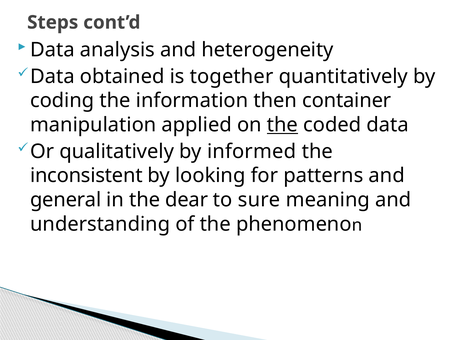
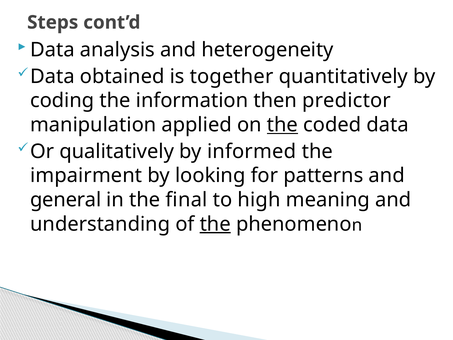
container: container -> predictor
inconsistent: inconsistent -> impairment
dear: dear -> final
sure: sure -> high
the at (215, 224) underline: none -> present
